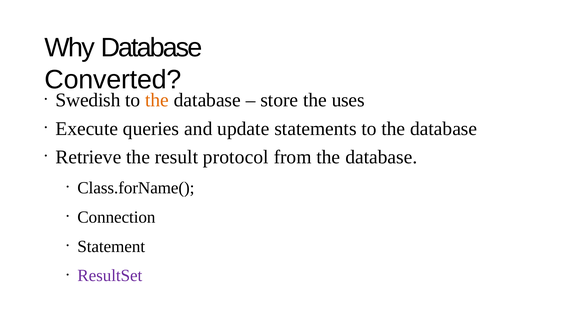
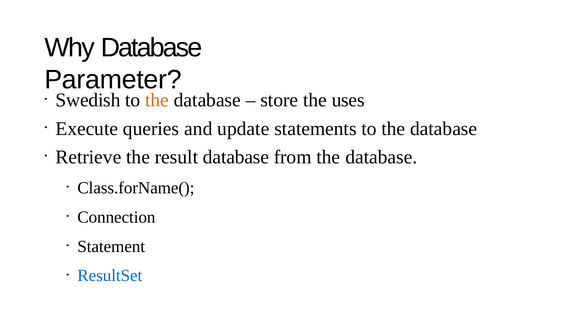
Converted: Converted -> Parameter
result protocol: protocol -> database
ResultSet colour: purple -> blue
